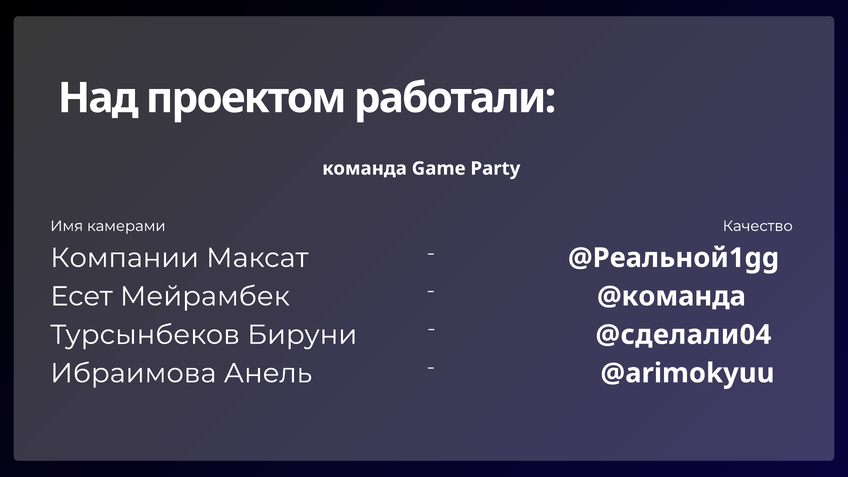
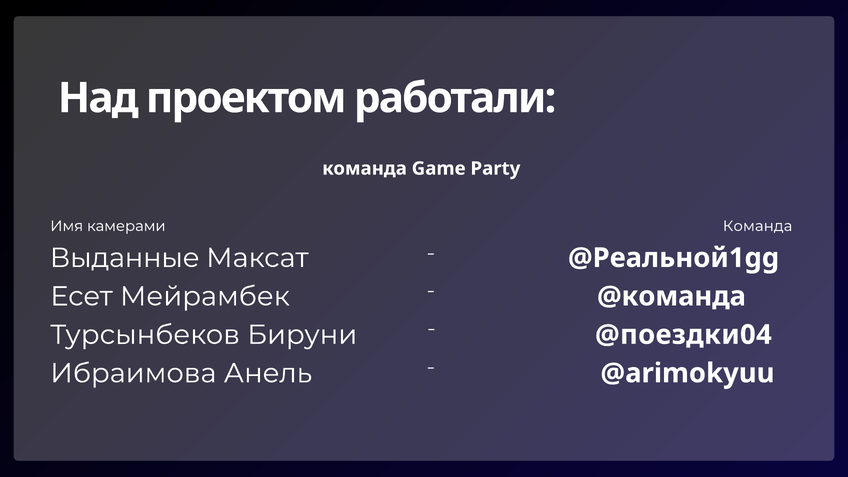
Качество at (758, 226): Качество -> Команда
Компании: Компании -> Выданные
@сделали04: @сделали04 -> @поездки04
